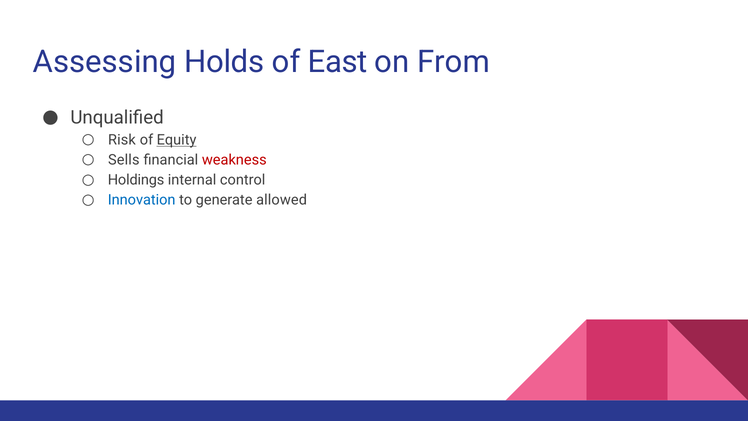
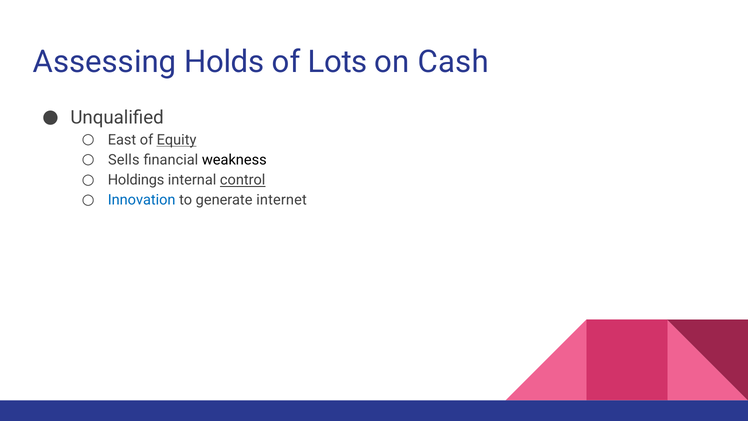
East: East -> Lots
From: From -> Cash
Risk: Risk -> East
weakness colour: red -> black
control underline: none -> present
allowed: allowed -> internet
